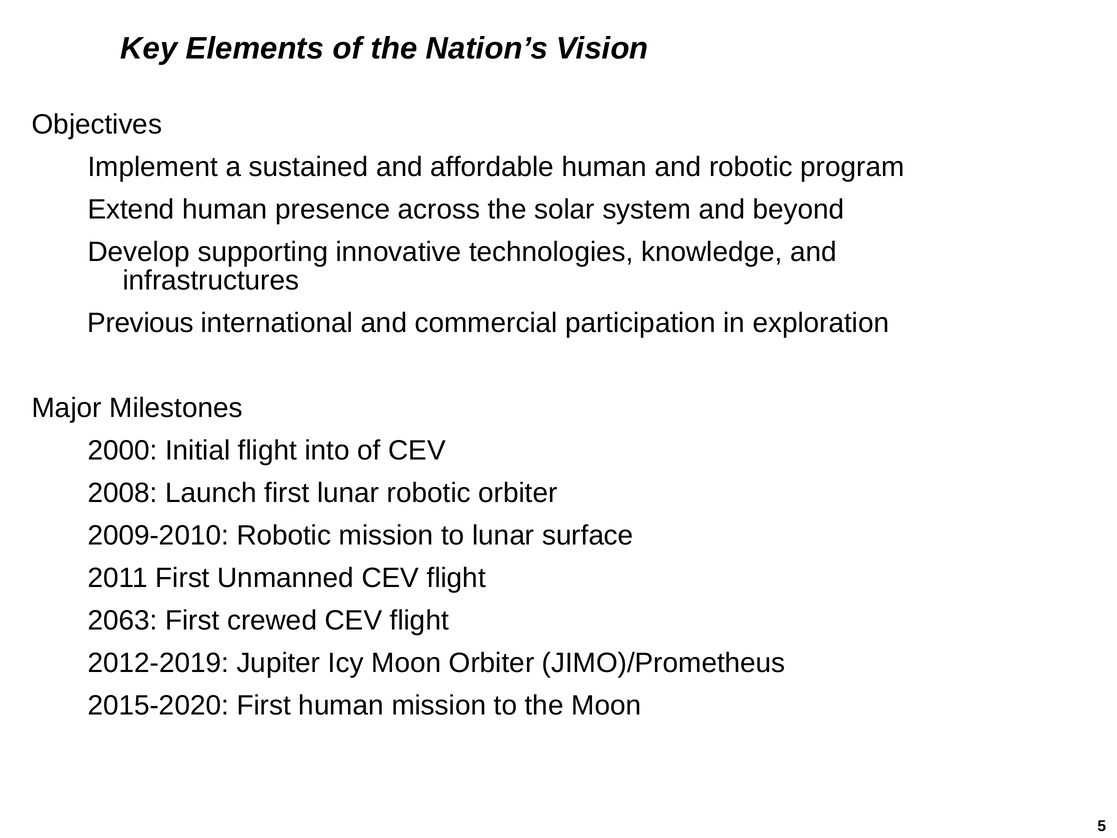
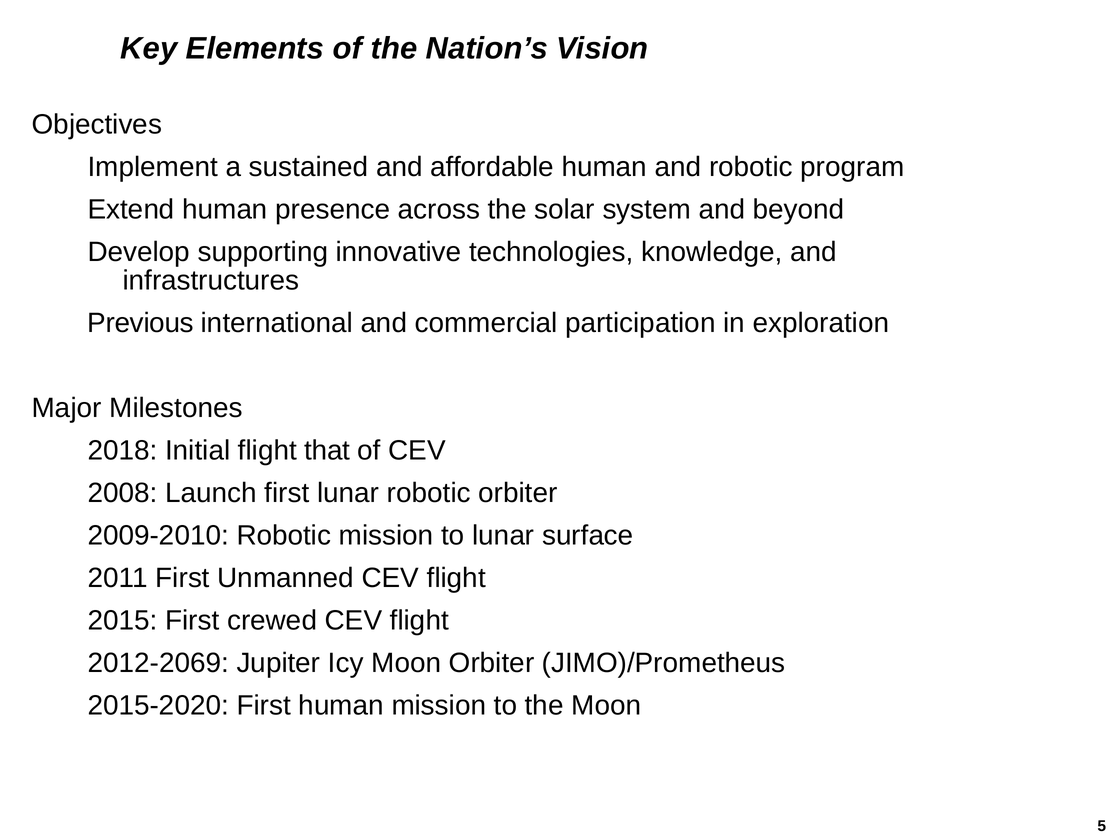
2000: 2000 -> 2018
into: into -> that
2063: 2063 -> 2015
2012-2019: 2012-2019 -> 2012-2069
